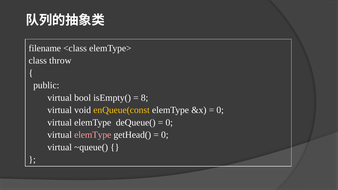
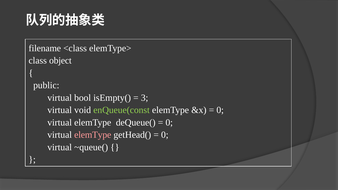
throw: throw -> object
8: 8 -> 3
enQueue(const colour: yellow -> light green
